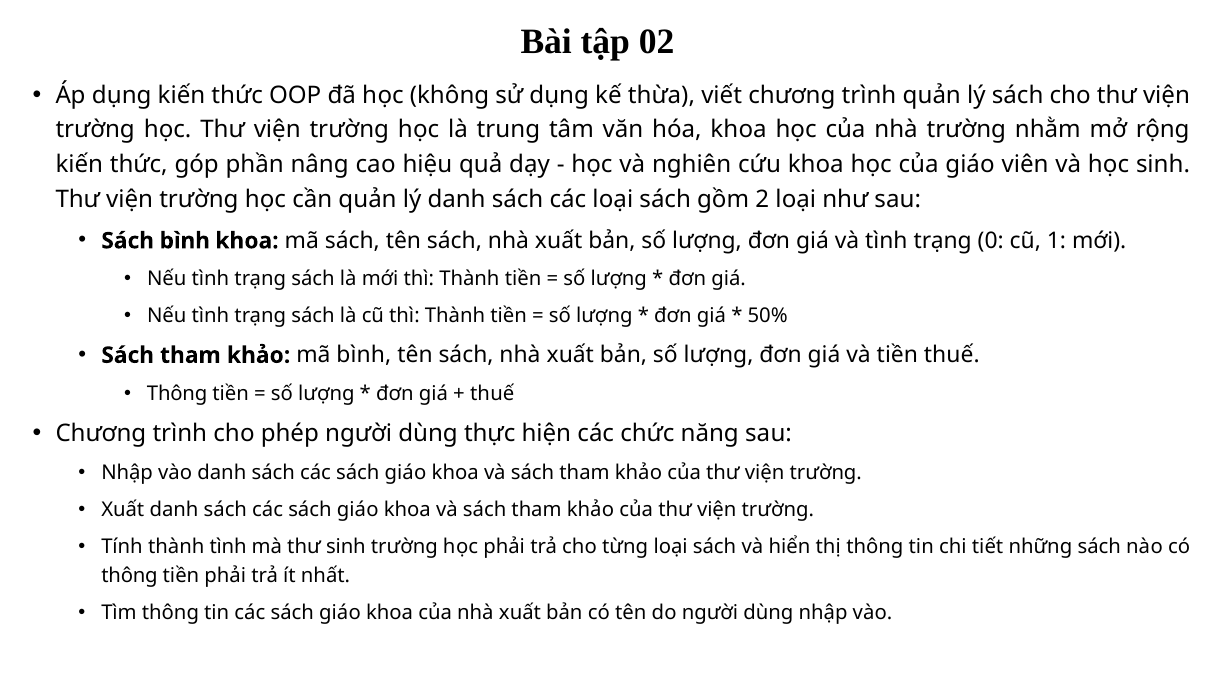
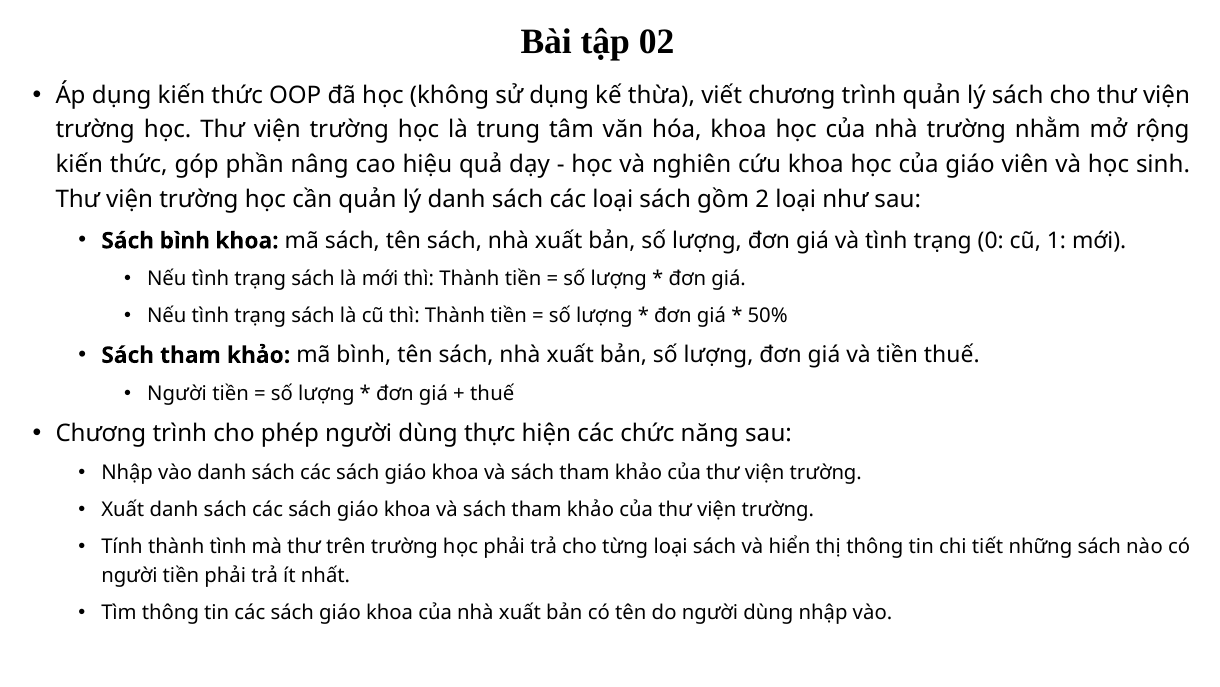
Thông at (177, 393): Thông -> Người
thư sinh: sinh -> trên
thông at (129, 575): thông -> người
